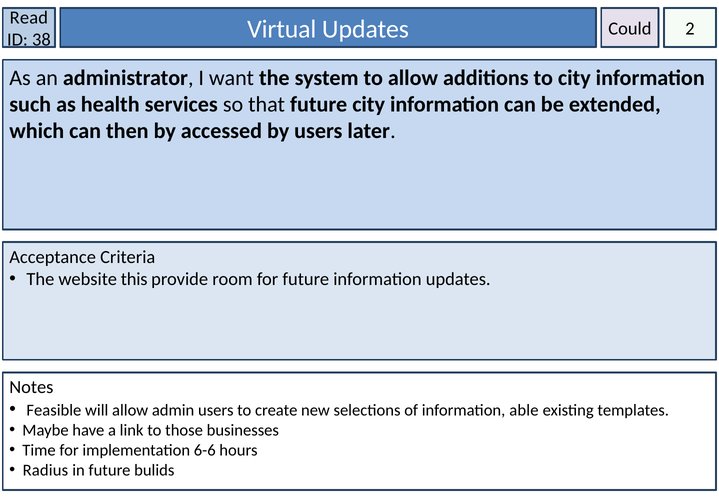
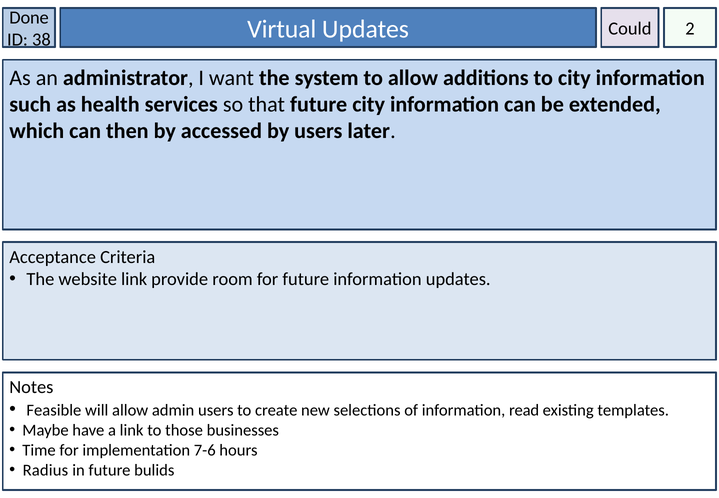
Read: Read -> Done
website this: this -> link
able: able -> read
6-6: 6-6 -> 7-6
